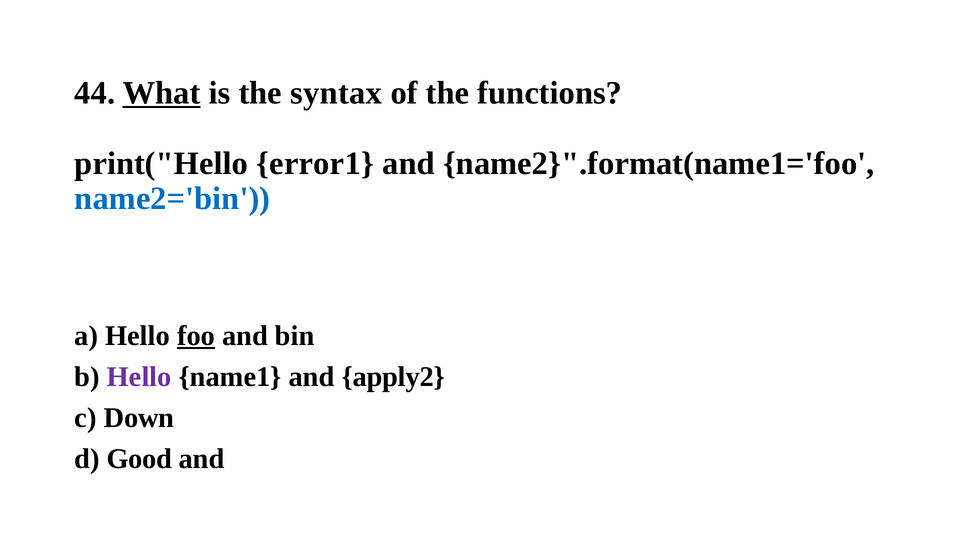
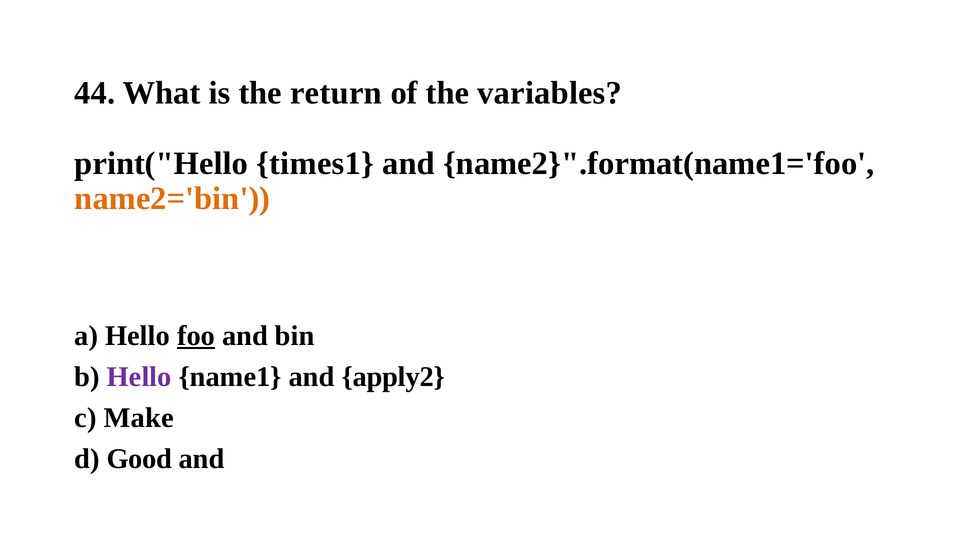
What underline: present -> none
syntax: syntax -> return
functions: functions -> variables
error1: error1 -> times1
name2='bin colour: blue -> orange
Down: Down -> Make
